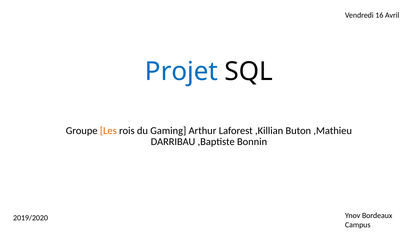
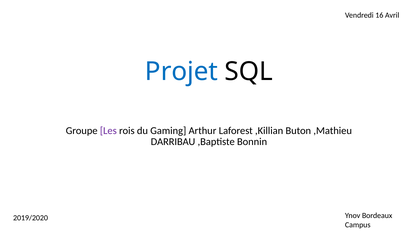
Les colour: orange -> purple
